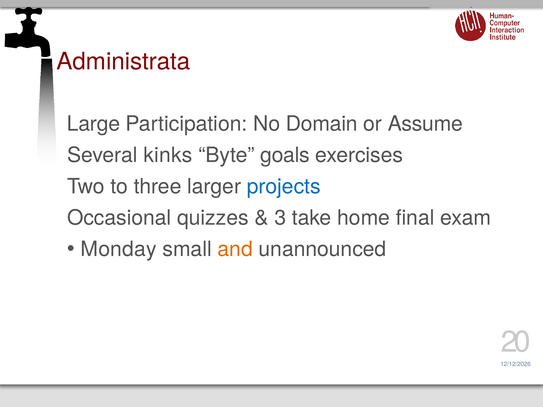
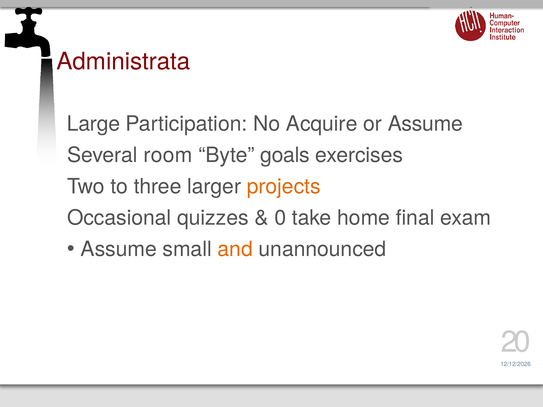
Domain: Domain -> Acquire
kinks: kinks -> room
projects colour: blue -> orange
3: 3 -> 0
Monday at (119, 249): Monday -> Assume
